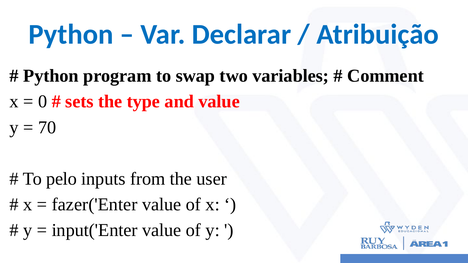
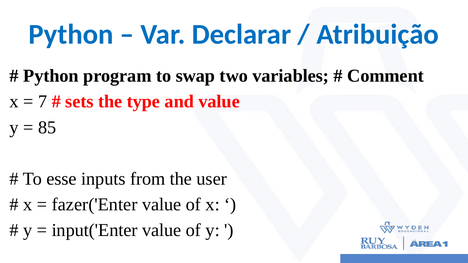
0: 0 -> 7
70: 70 -> 85
pelo: pelo -> esse
